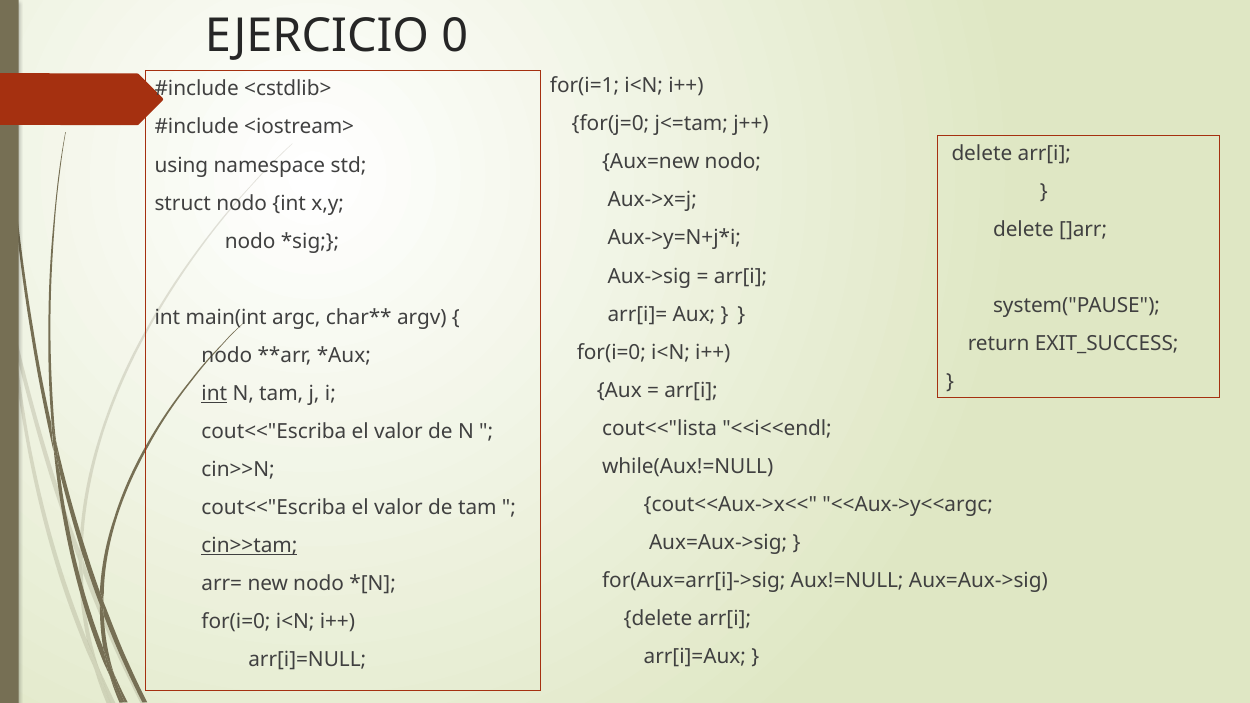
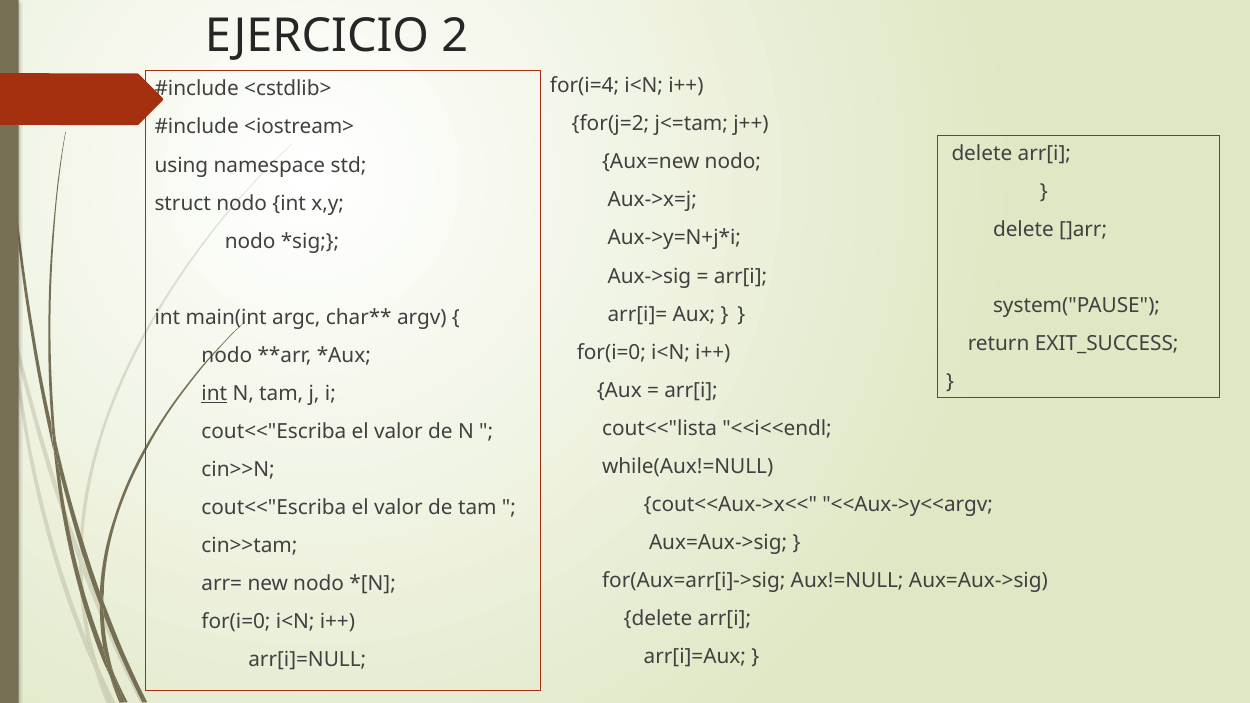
0: 0 -> 2
for(i=1: for(i=1 -> for(i=4
for(j=0: for(j=0 -> for(j=2
<<Aux->y<<argc: <<Aux->y<<argc -> <<Aux->y<<argv
cin>>tam underline: present -> none
